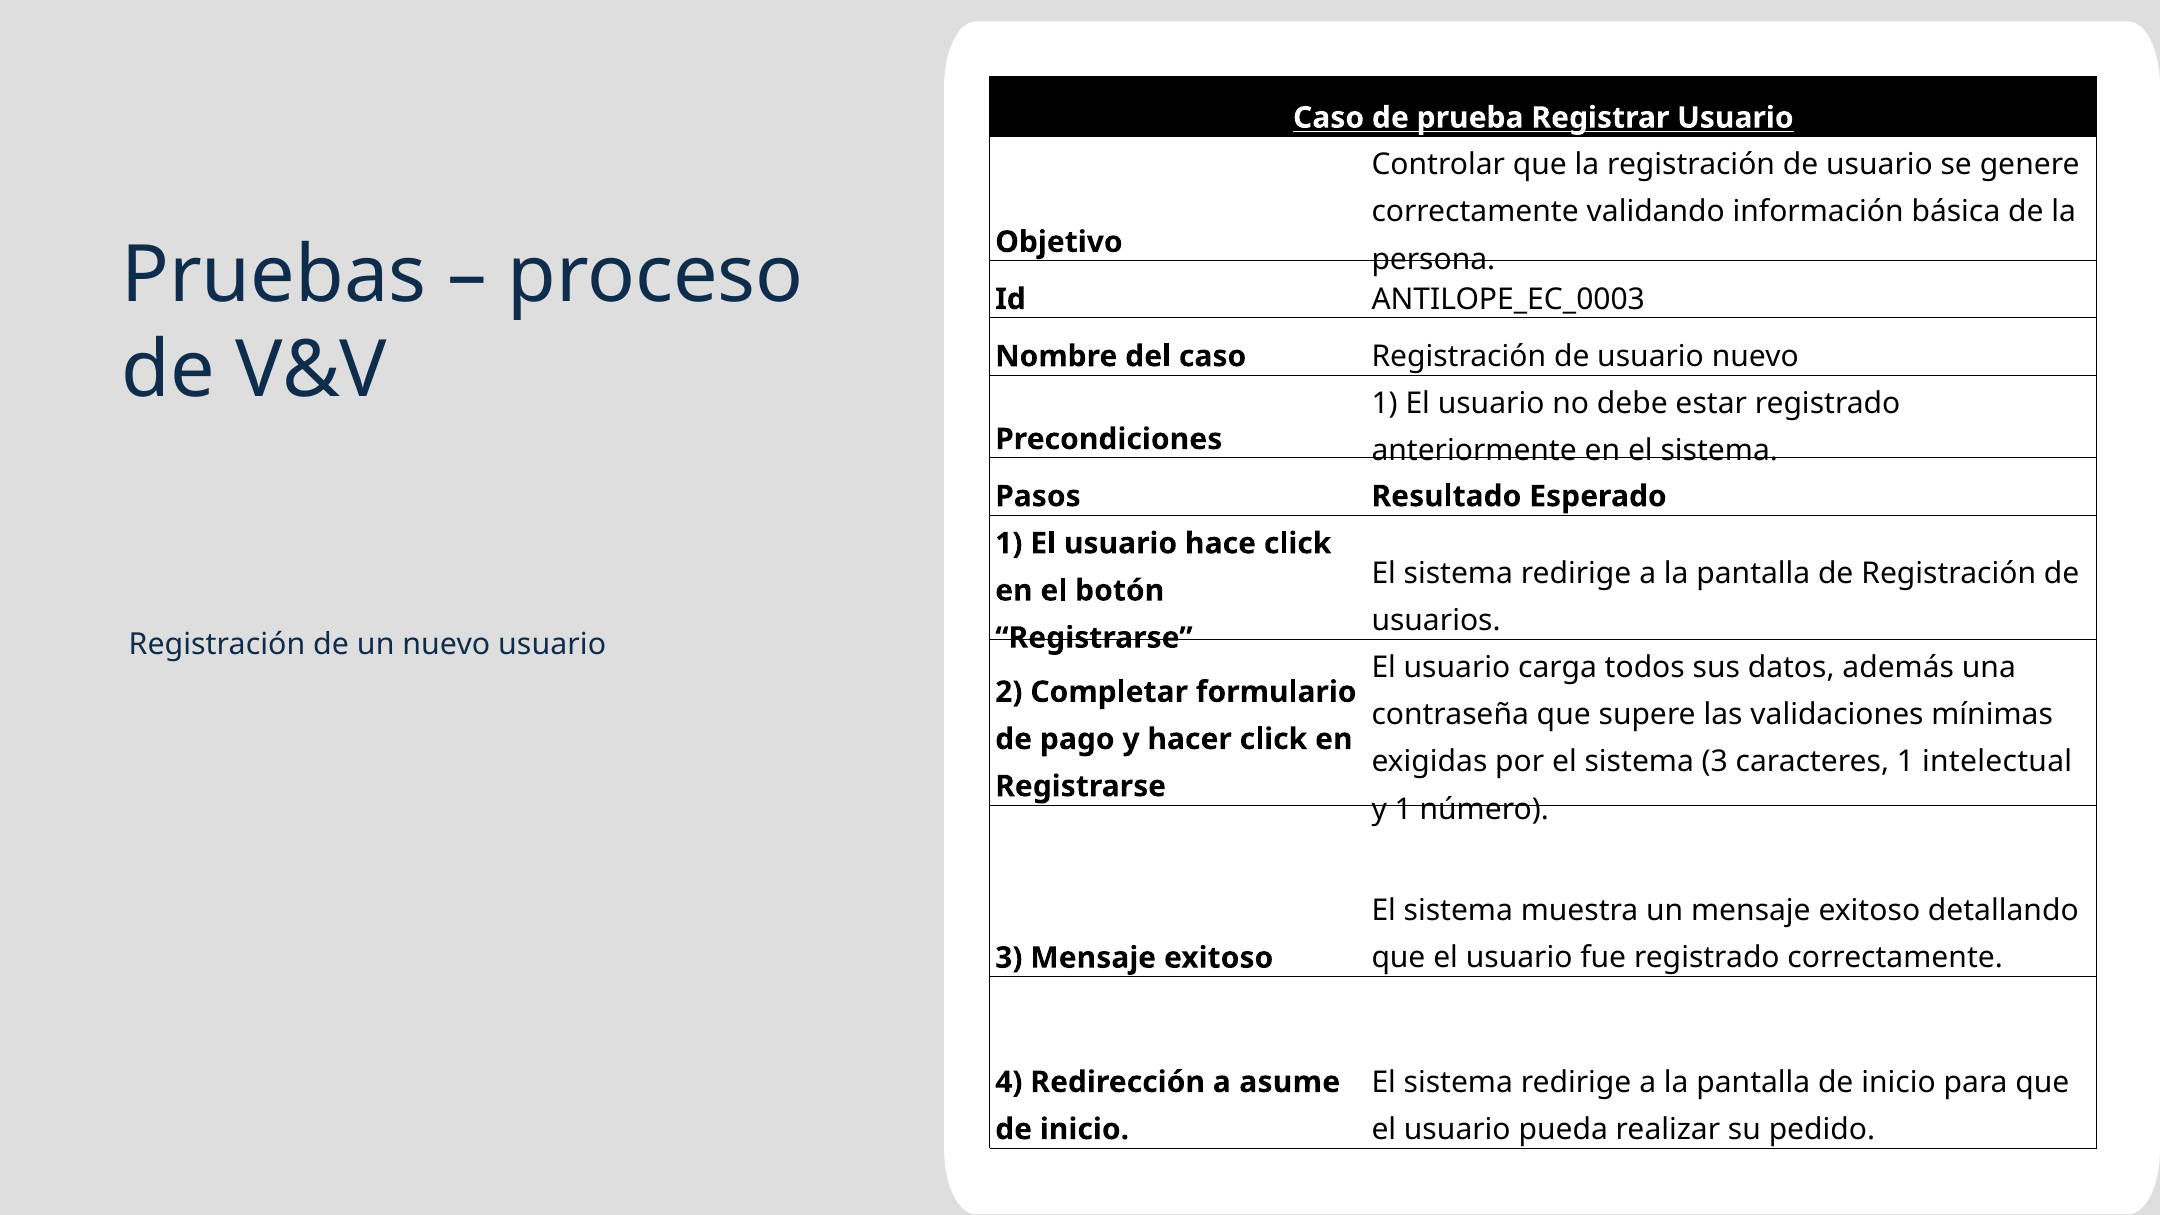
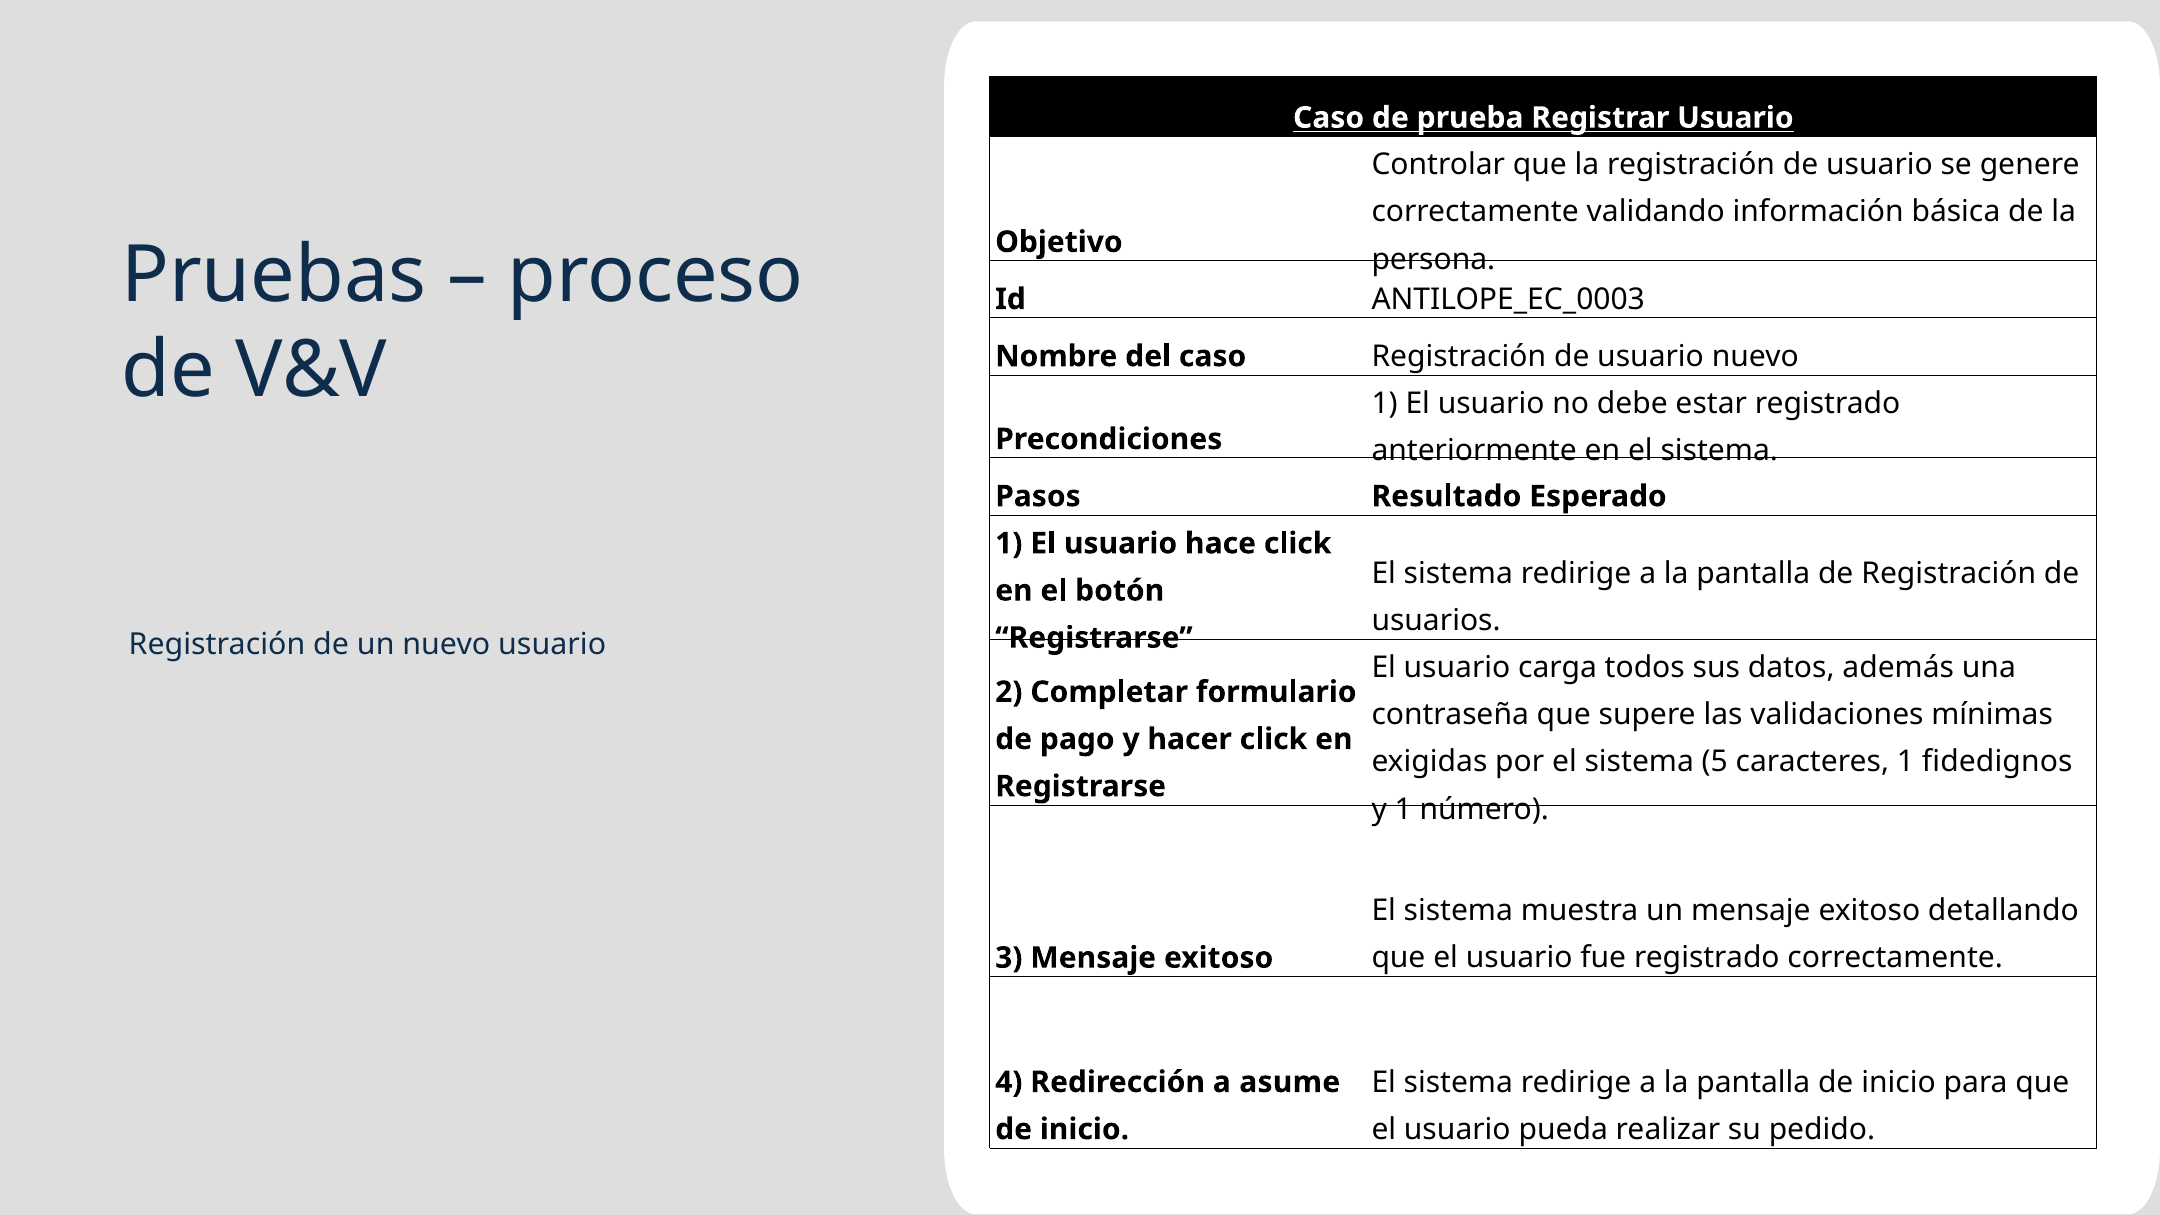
sistema 3: 3 -> 5
intelectual: intelectual -> fidedignos
